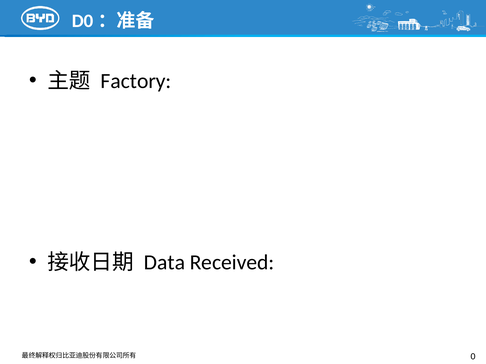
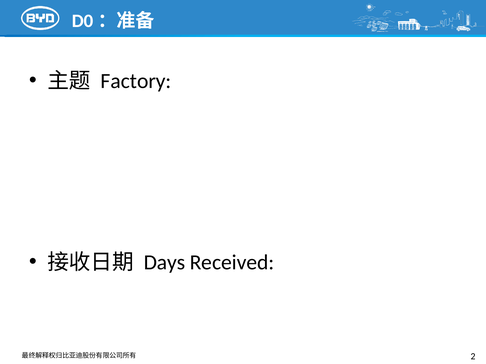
Data: Data -> Days
0: 0 -> 2
